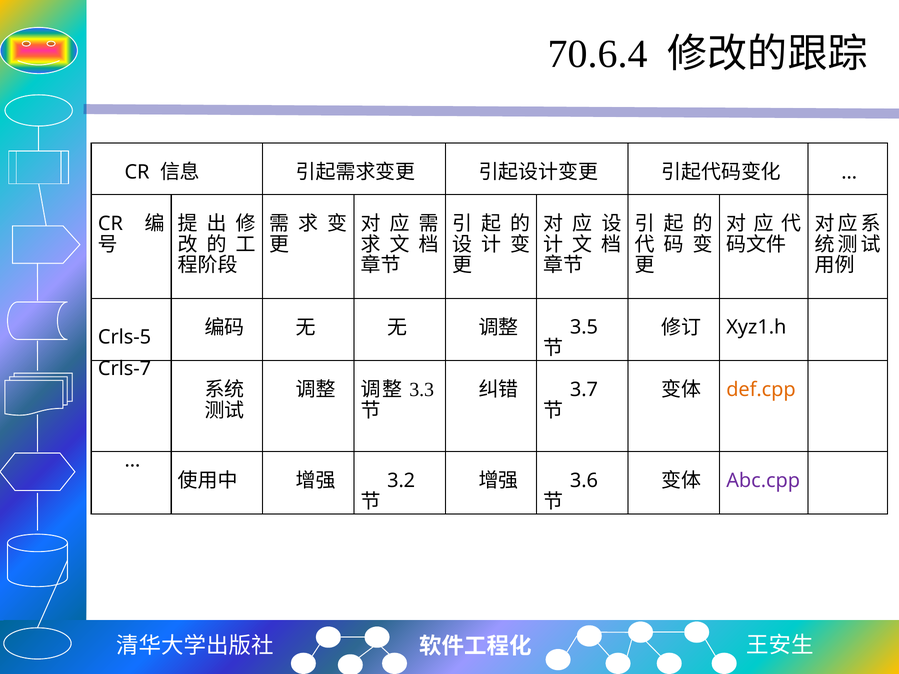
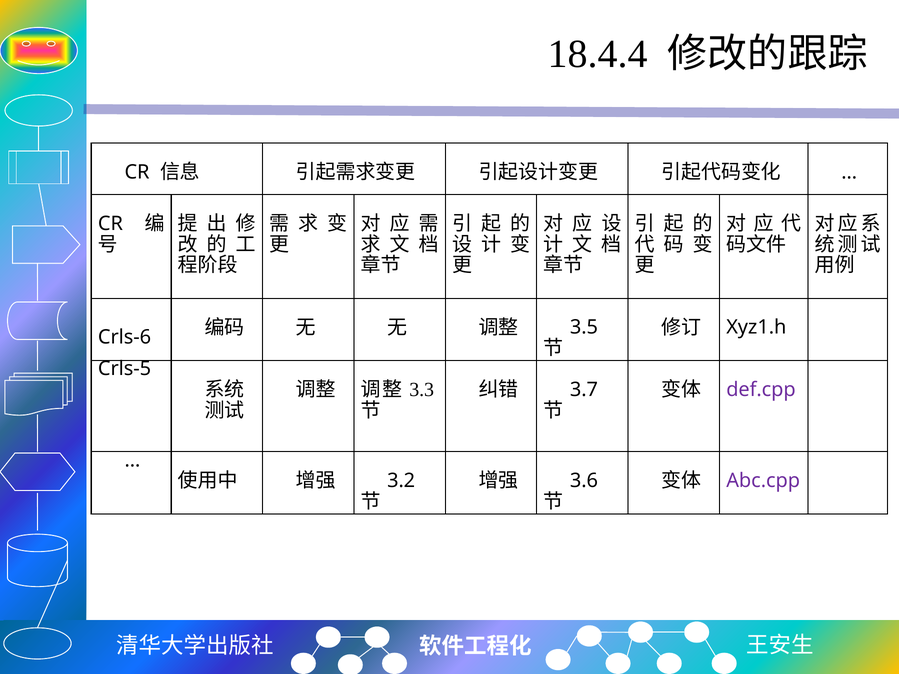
70.6.4: 70.6.4 -> 18.4.4
Crls-5: Crls-5 -> Crls-6
Crls-7: Crls-7 -> Crls-5
def.cpp colour: orange -> purple
